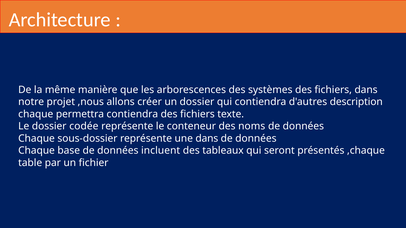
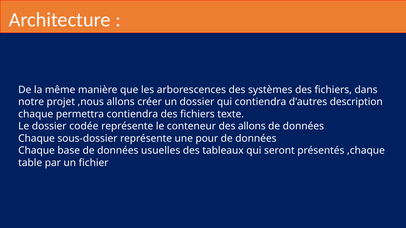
des noms: noms -> allons
une dans: dans -> pour
incluent: incluent -> usuelles
